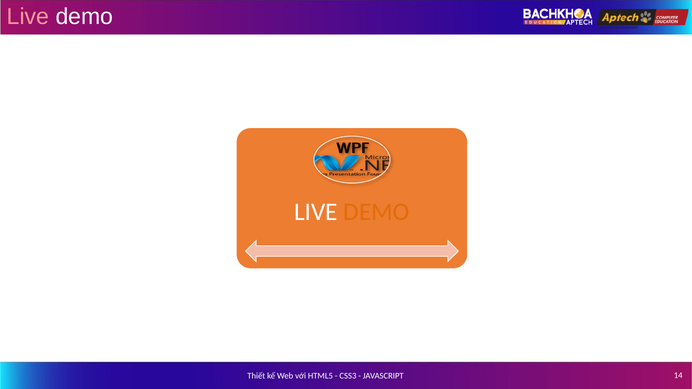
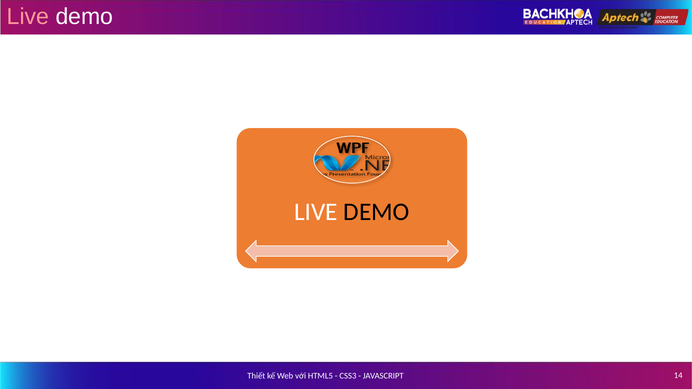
DEMO at (377, 212) colour: orange -> black
